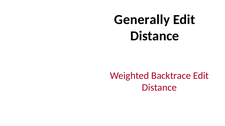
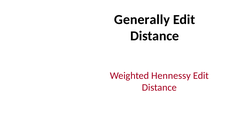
Backtrace: Backtrace -> Hennessy
